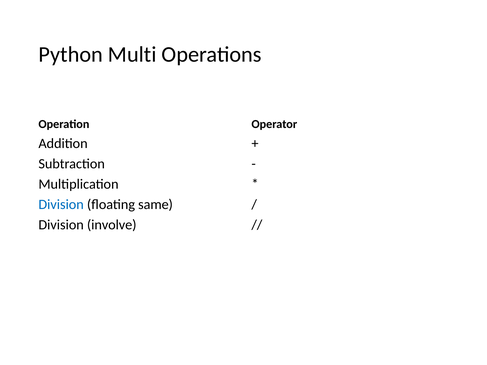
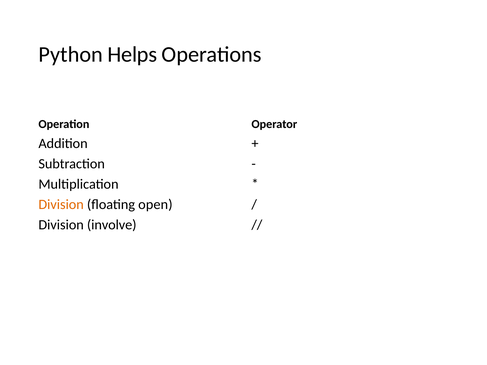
Multi: Multi -> Helps
Division at (61, 205) colour: blue -> orange
same: same -> open
